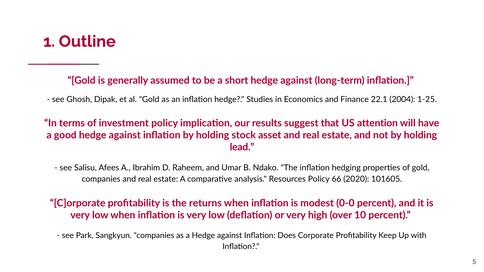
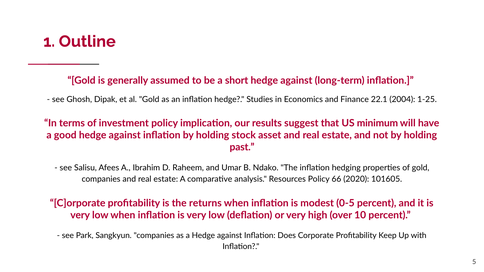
attention: attention -> minimum
lead: lead -> past
0-0: 0-0 -> 0-5
